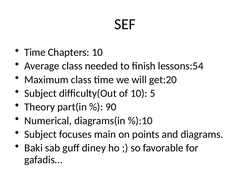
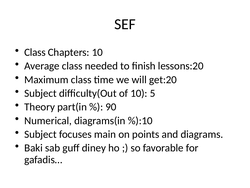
Time at (35, 52): Time -> Class
lessons:54: lessons:54 -> lessons:20
